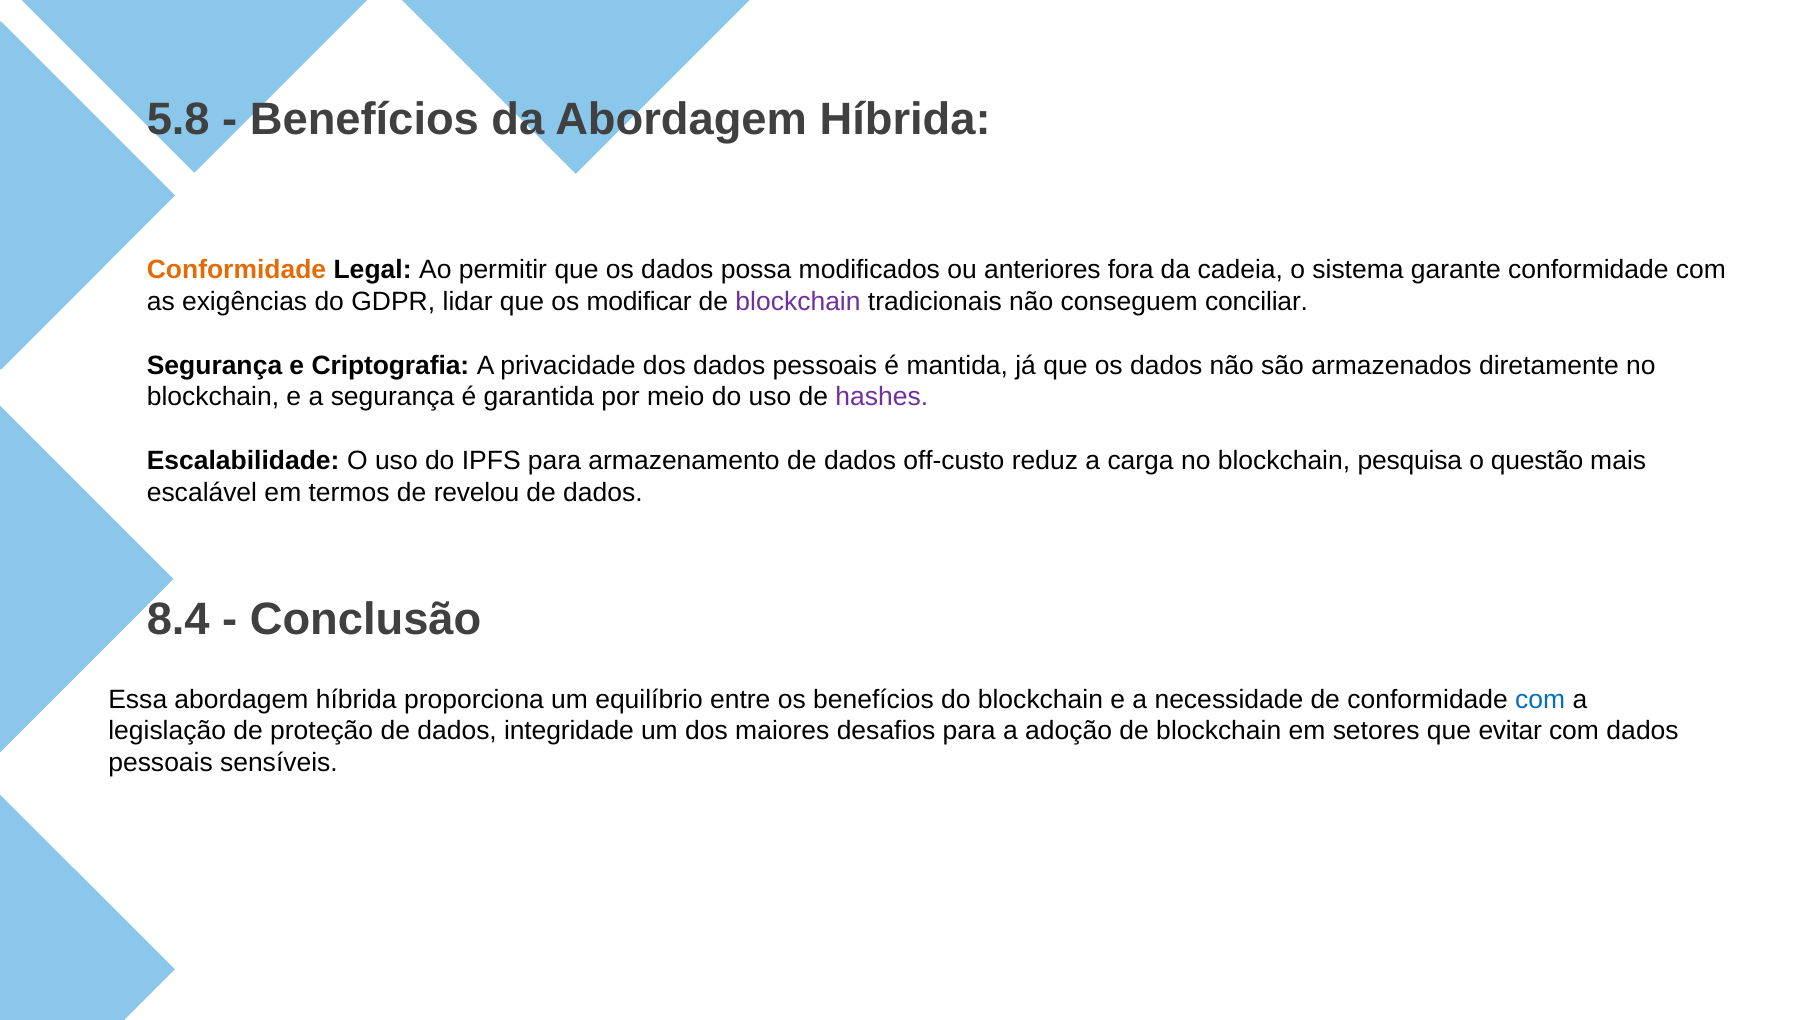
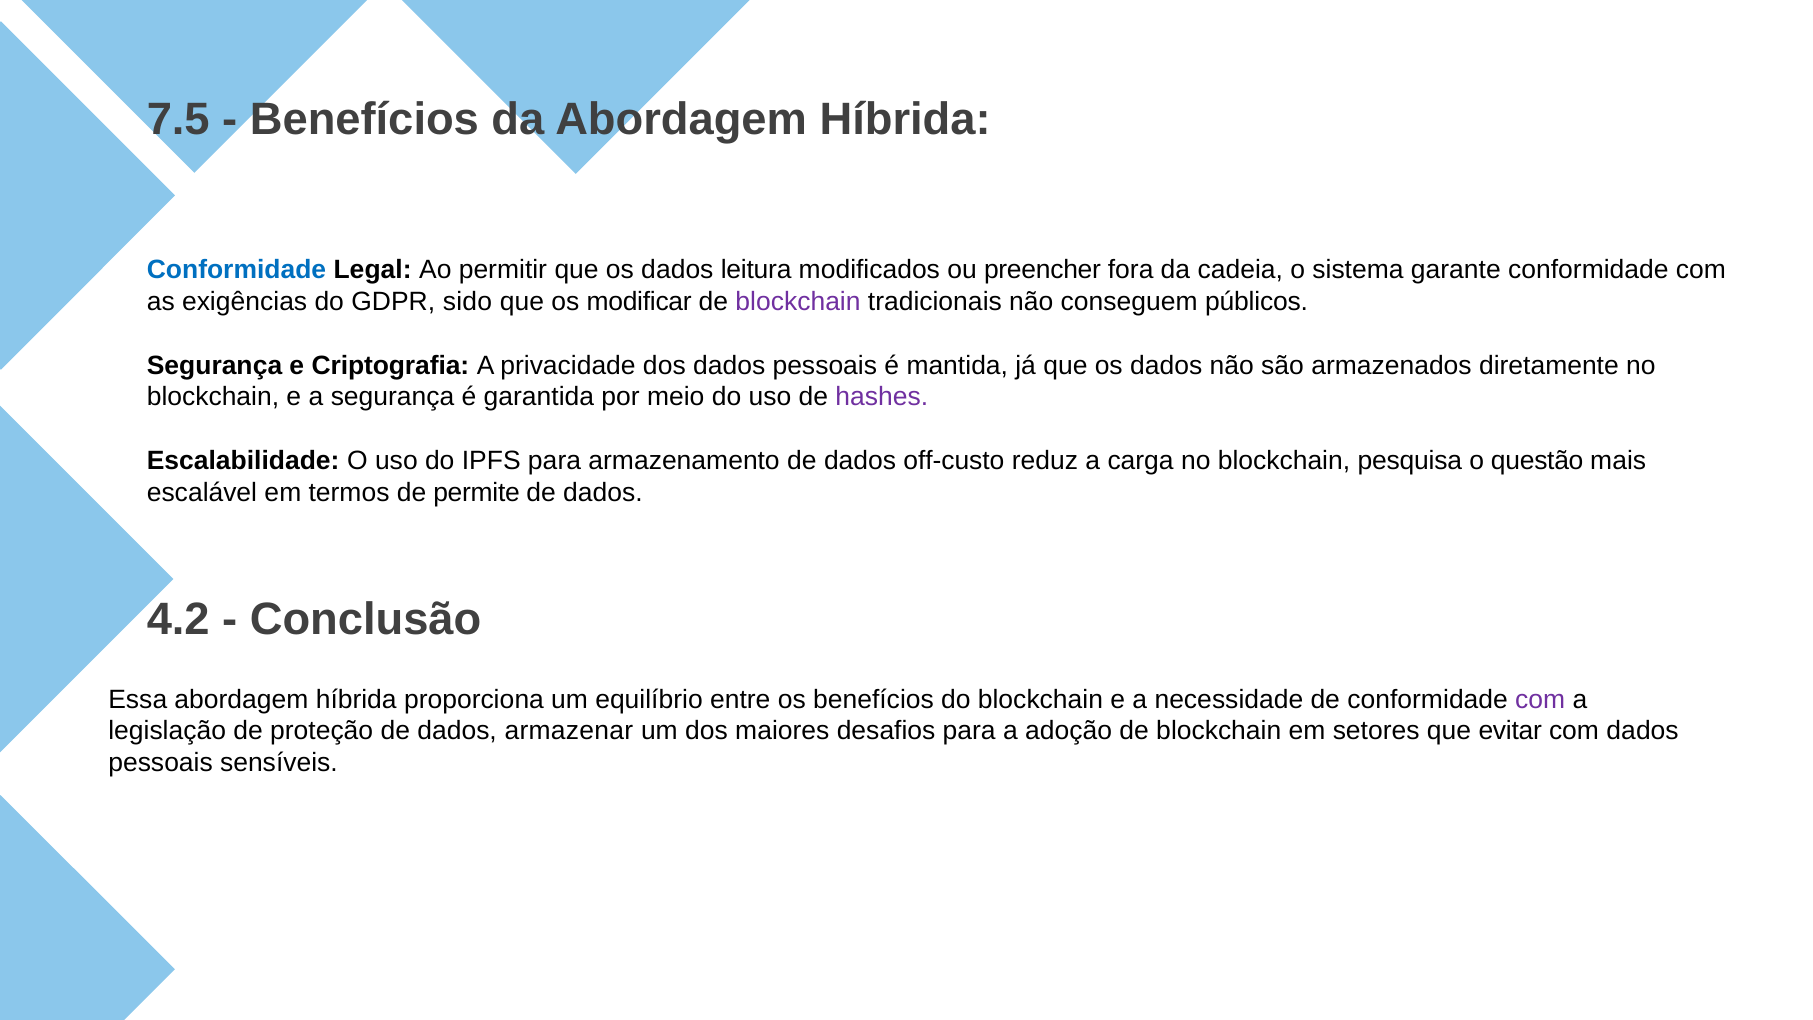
5.8: 5.8 -> 7.5
Conformidade at (237, 270) colour: orange -> blue
possa: possa -> leitura
anteriores: anteriores -> preencher
lidar: lidar -> sido
conciliar: conciliar -> públicos
revelou: revelou -> permite
8.4: 8.4 -> 4.2
com at (1540, 699) colour: blue -> purple
integridade: integridade -> armazenar
